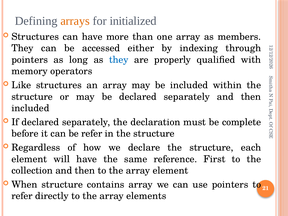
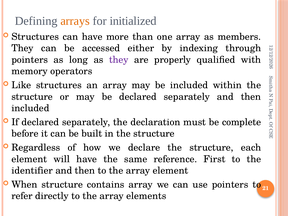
they at (119, 60) colour: blue -> purple
be refer: refer -> built
collection: collection -> identifier
